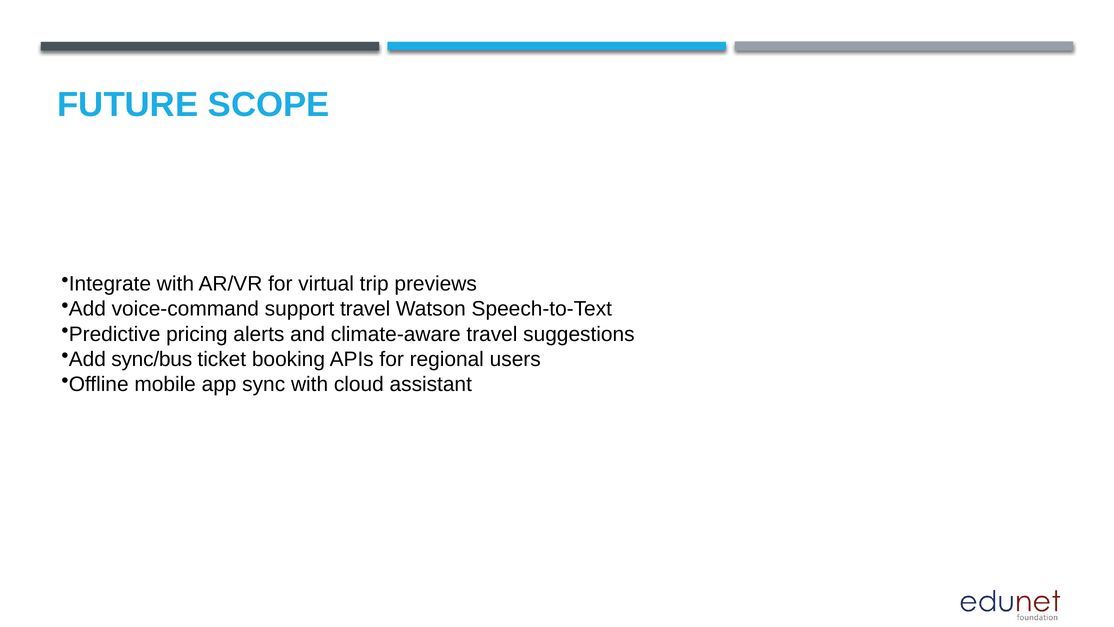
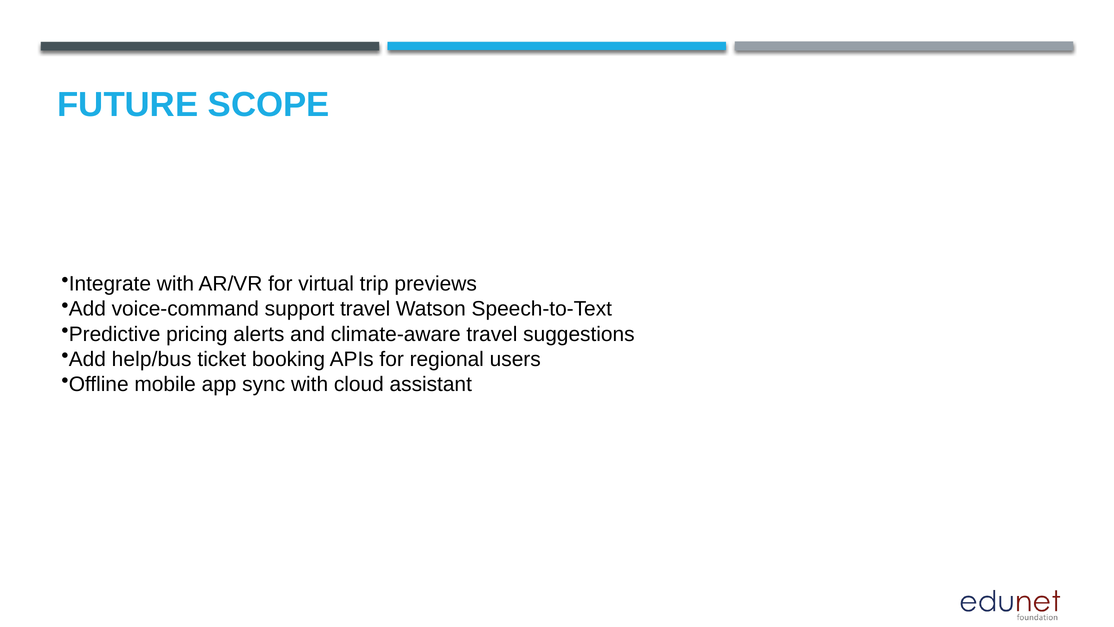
sync/bus: sync/bus -> help/bus
